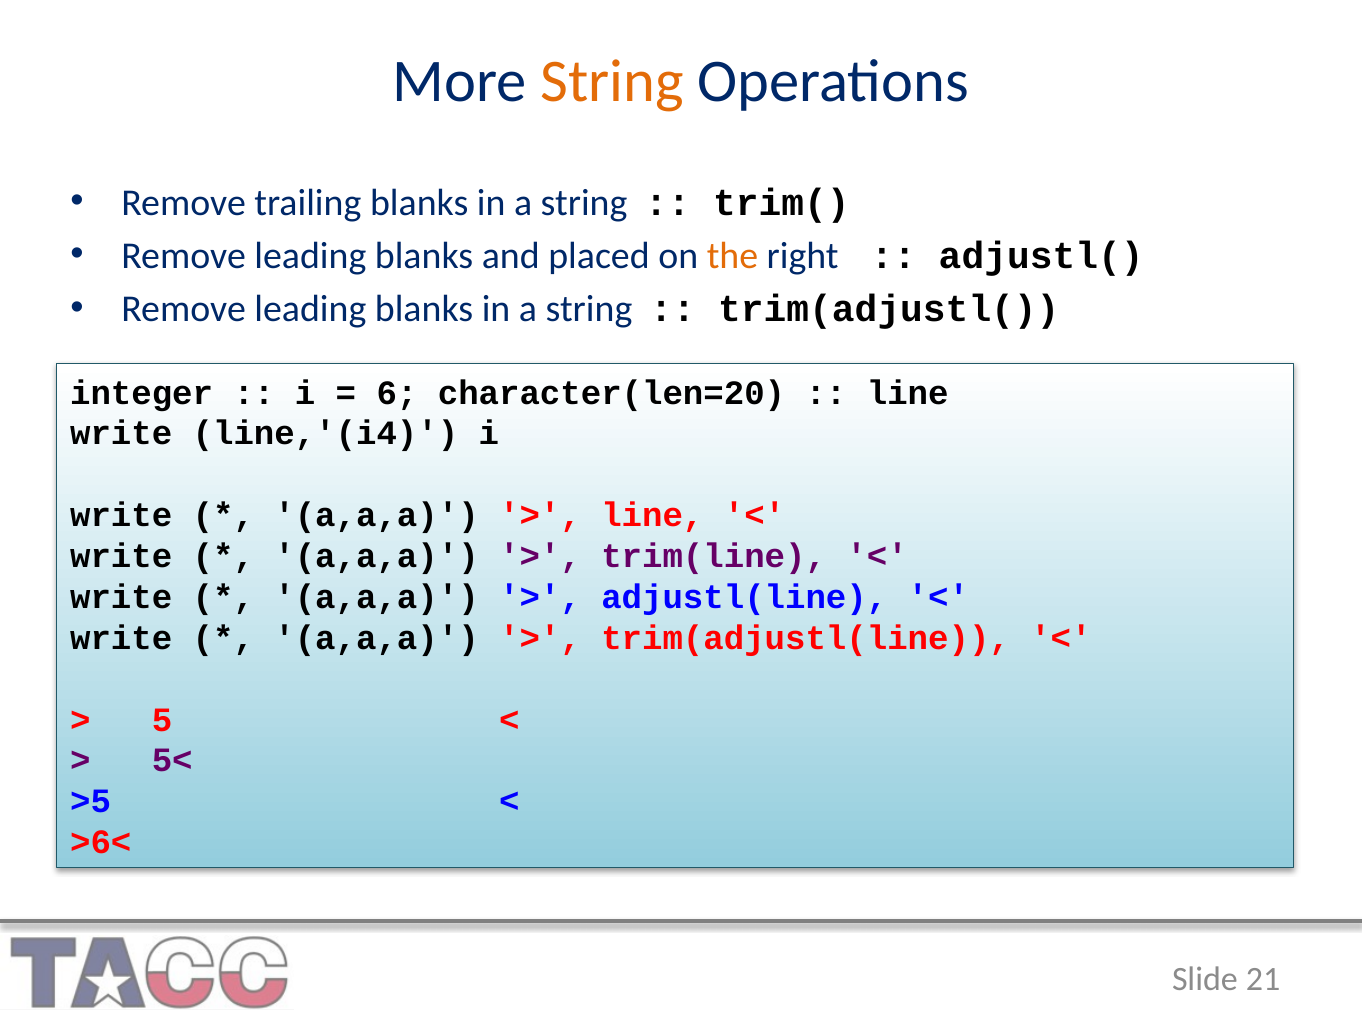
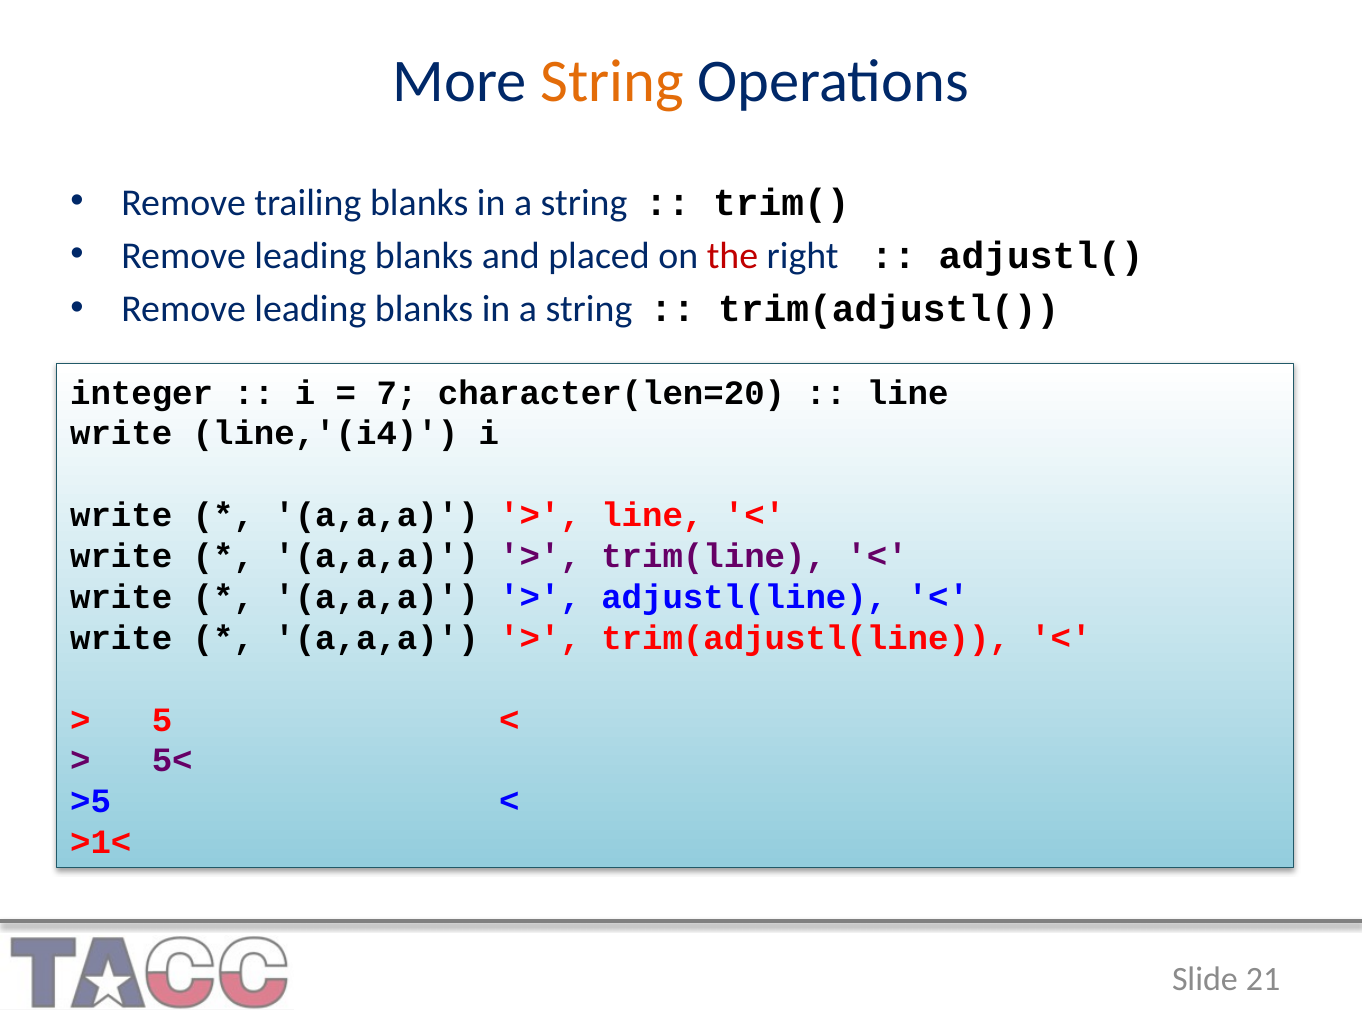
the colour: orange -> red
6: 6 -> 7
>6<: >6< -> >1<
